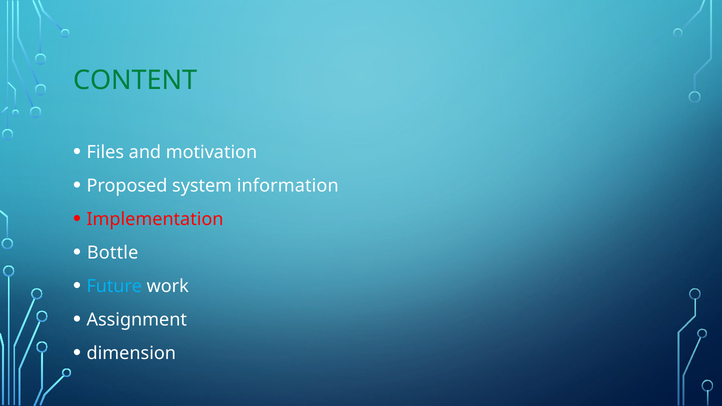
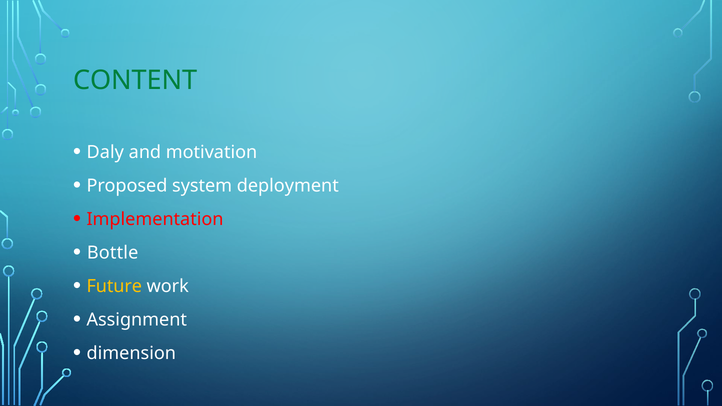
Files: Files -> Daly
information: information -> deployment
Future colour: light blue -> yellow
